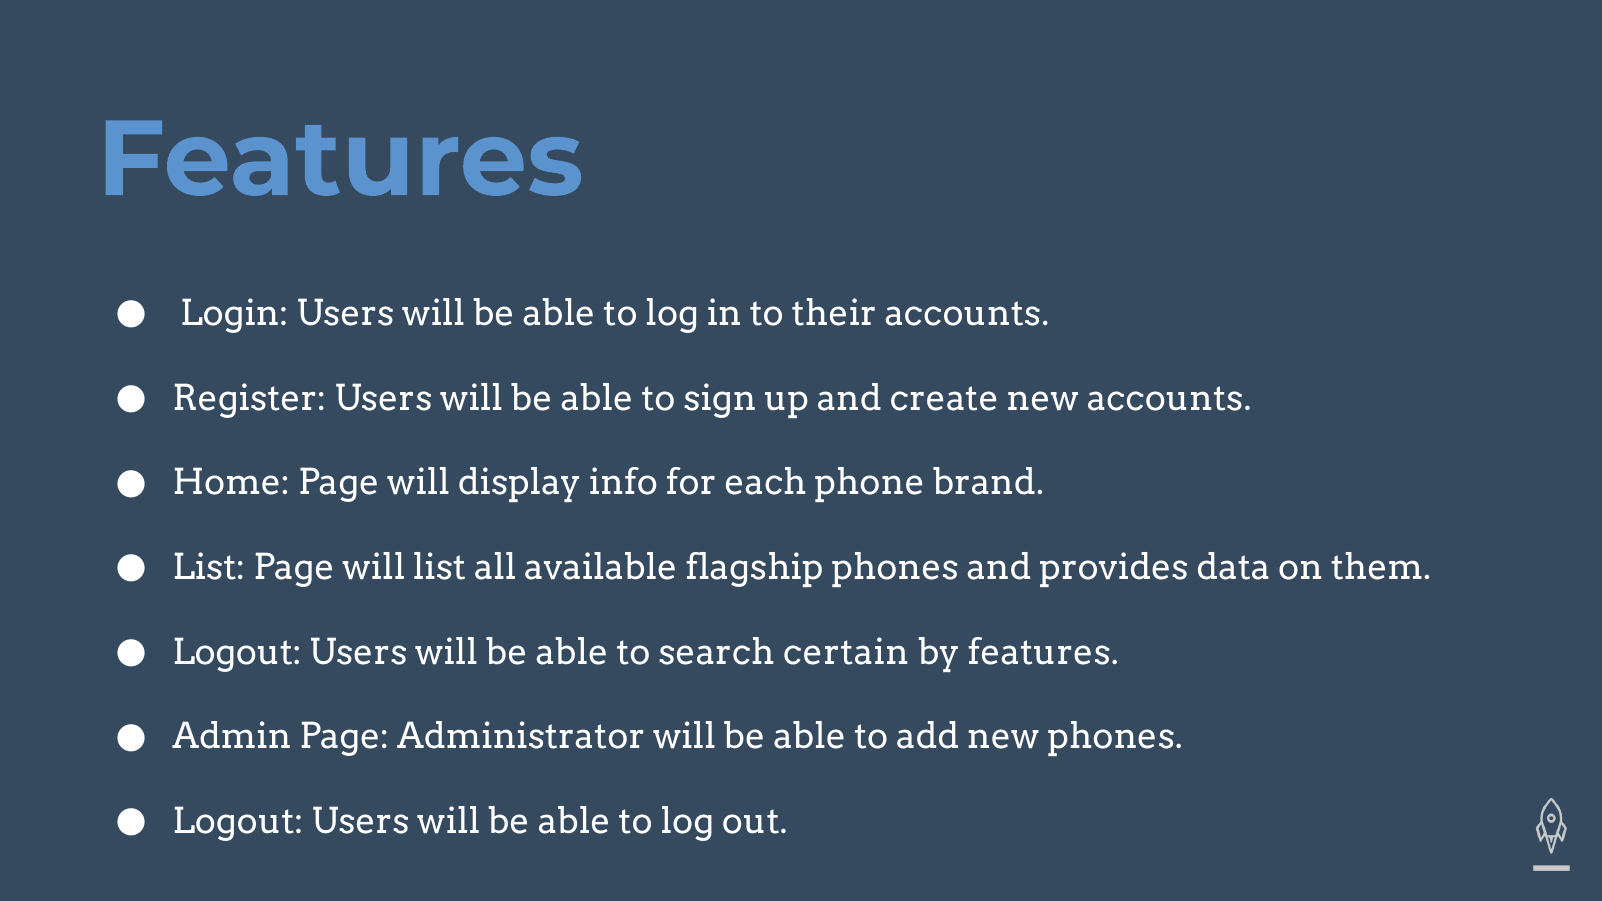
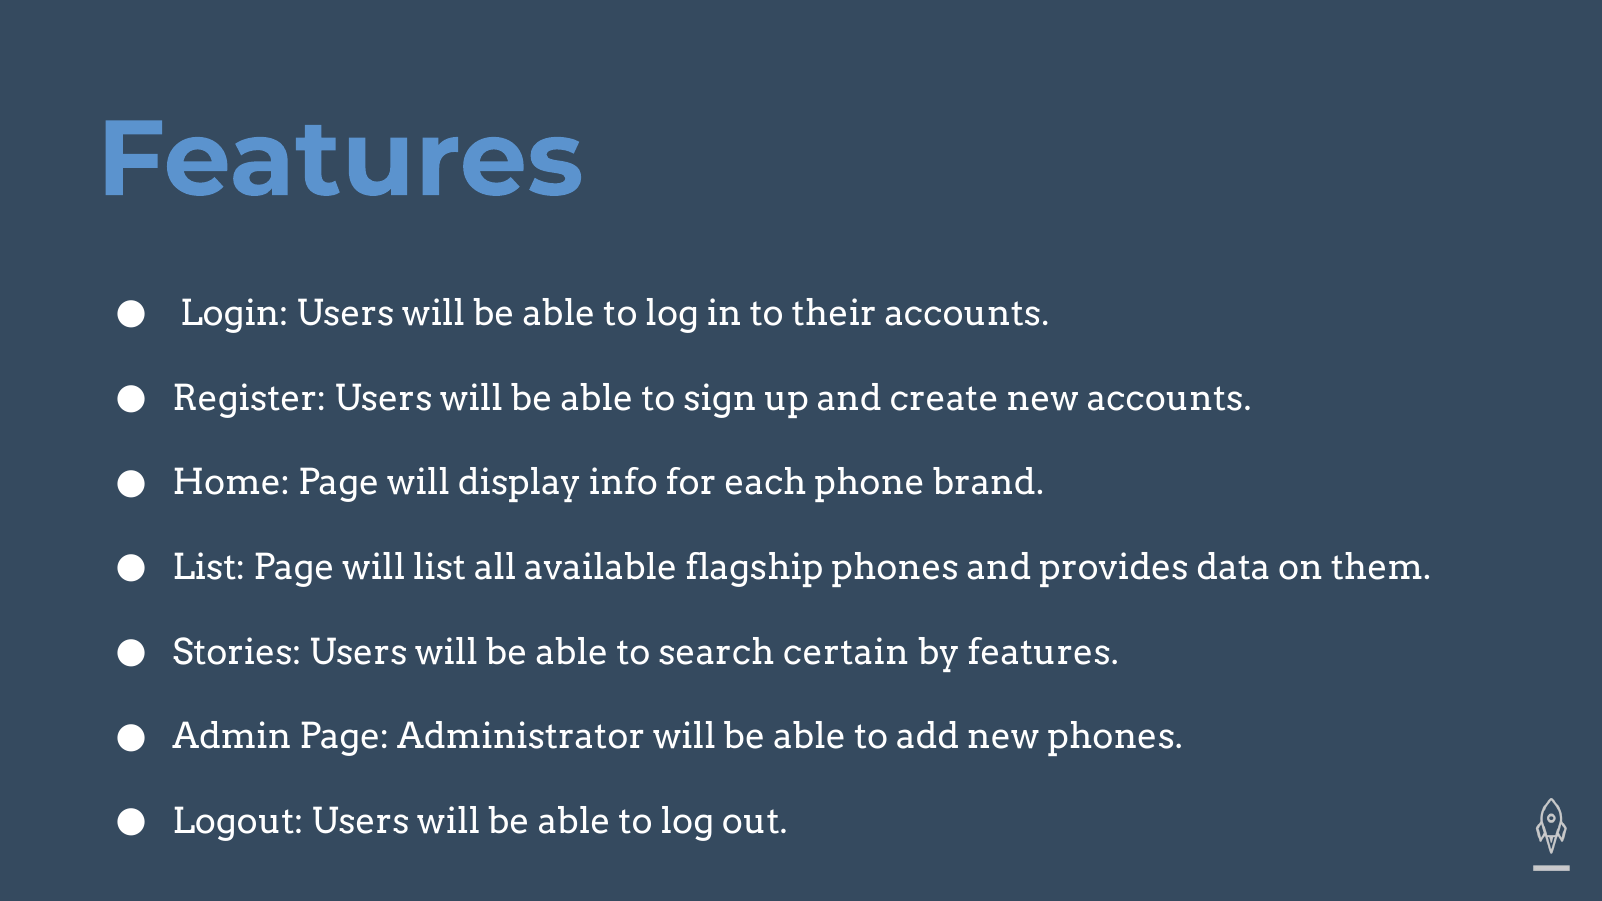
Logout at (237, 652): Logout -> Stories
